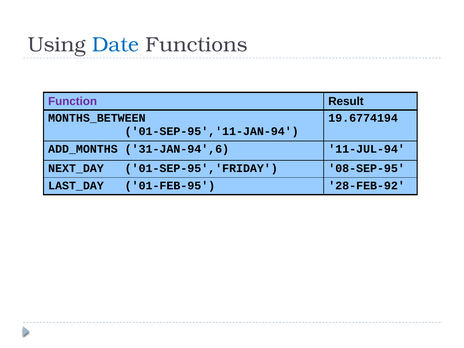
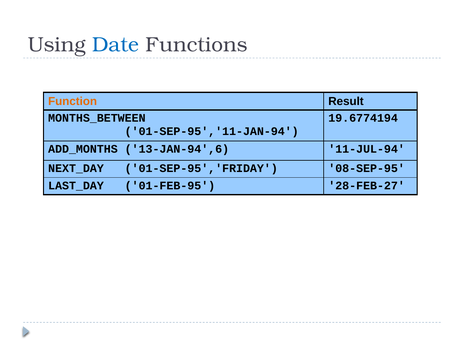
Function colour: purple -> orange
31-JAN-94',6: 31-JAN-94',6 -> 13-JAN-94',6
28-FEB-92: 28-FEB-92 -> 28-FEB-27
